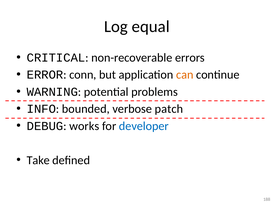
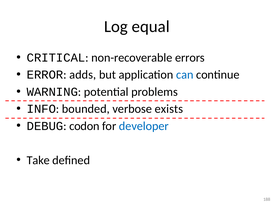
conn: conn -> adds
can colour: orange -> blue
patch: patch -> exists
works: works -> codon
